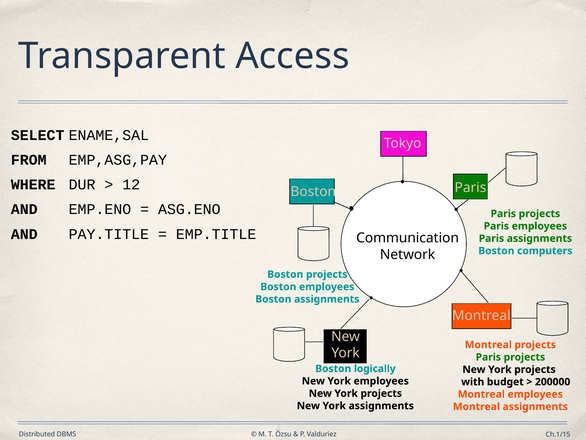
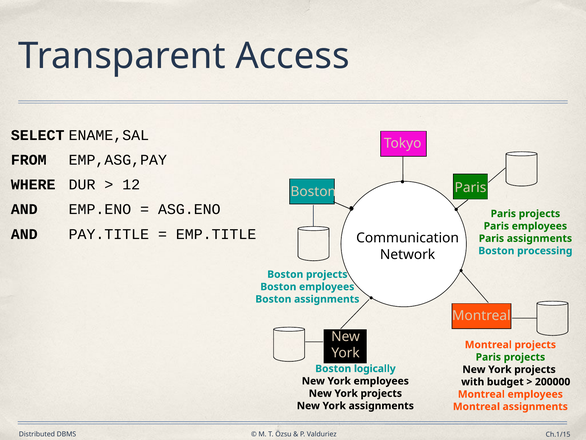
computers: computers -> processing
